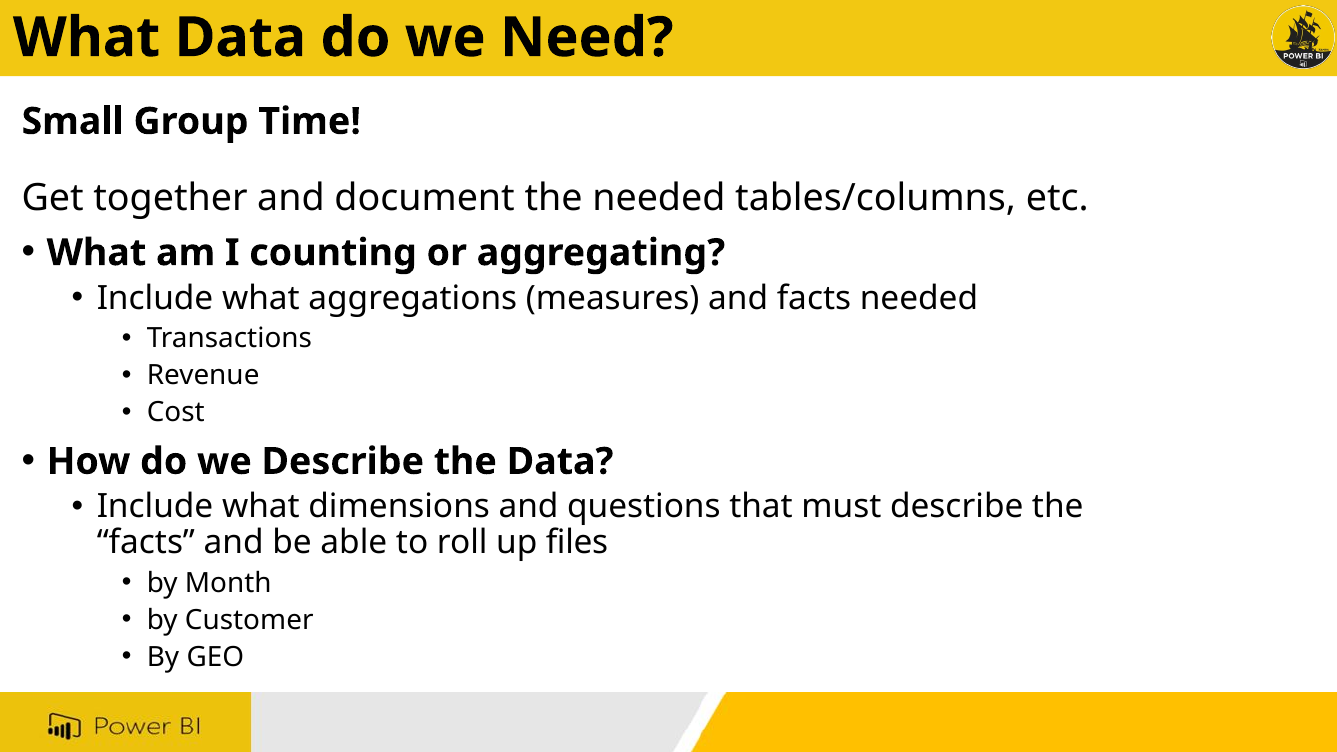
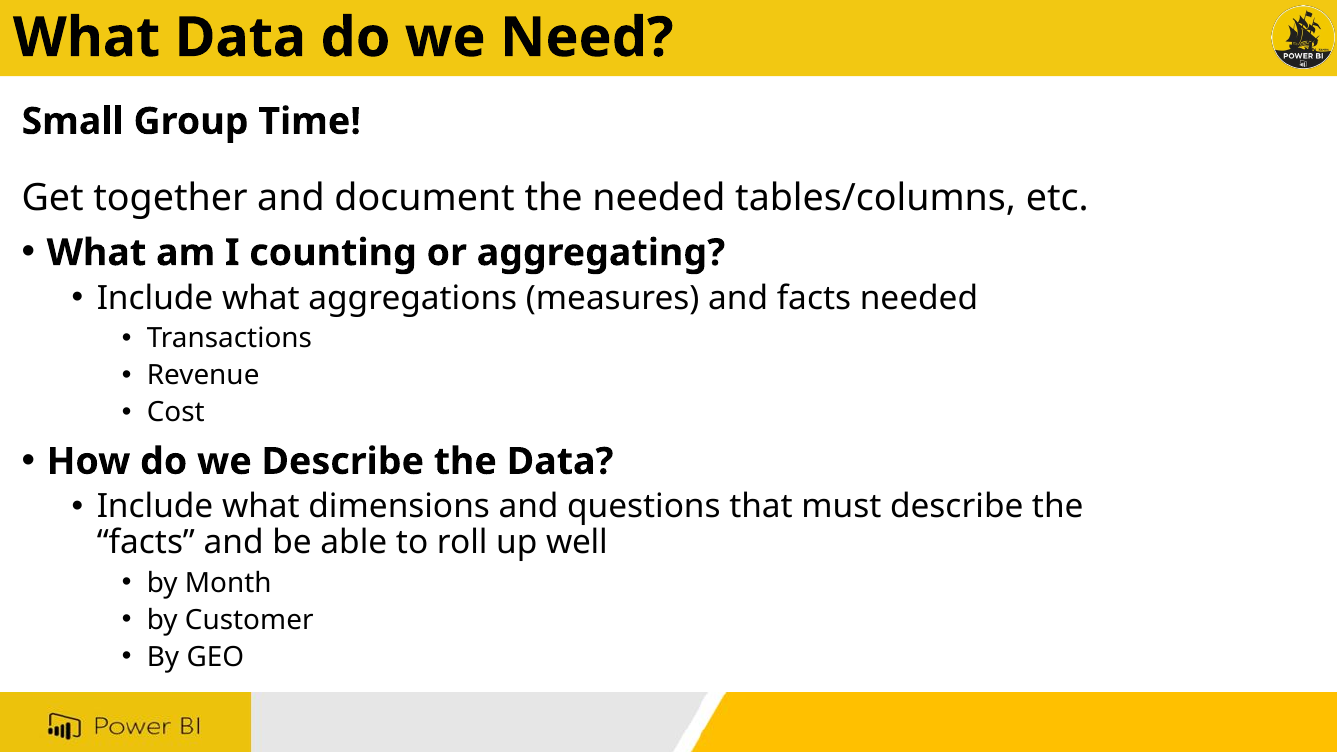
files: files -> well
